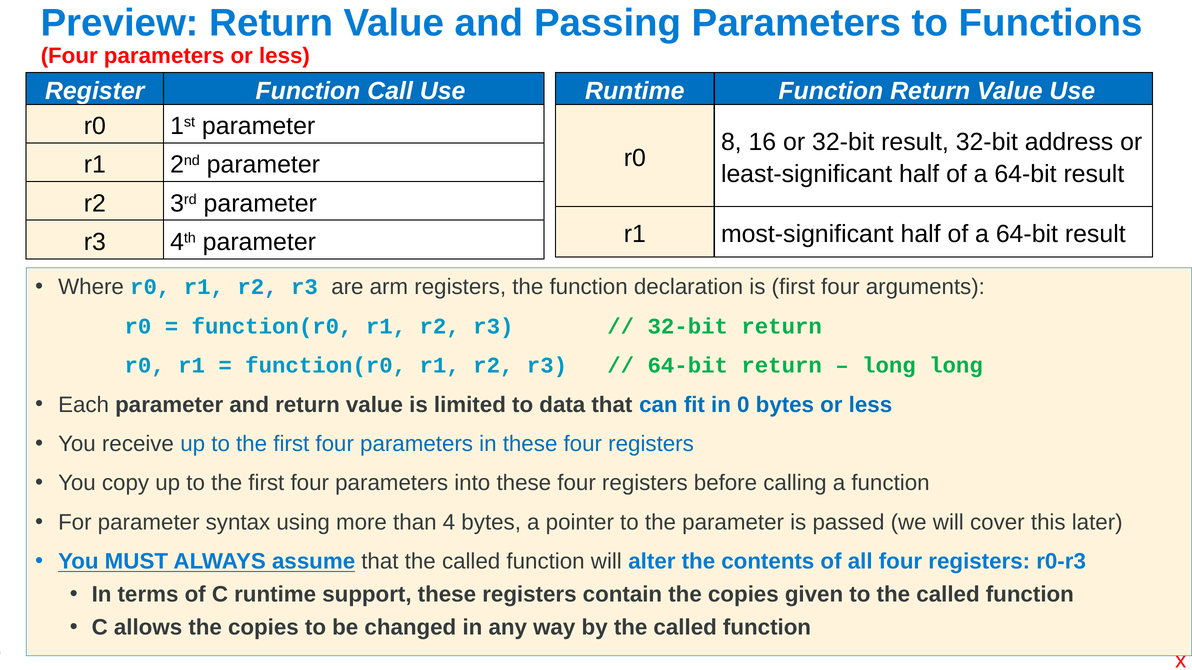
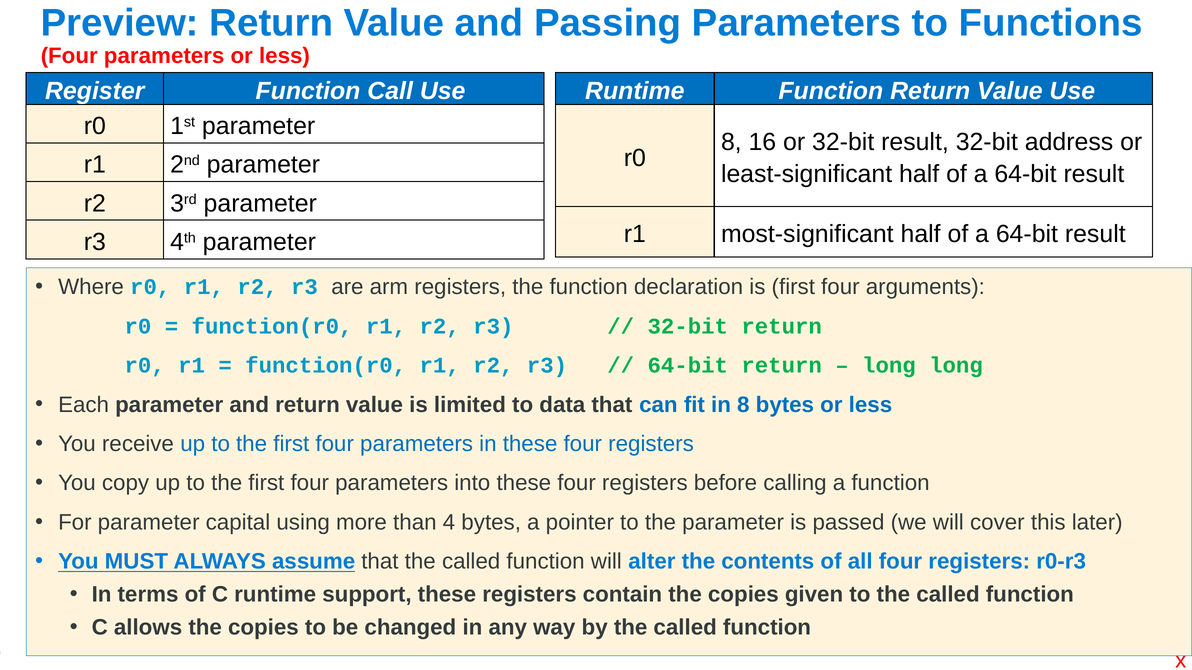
in 0: 0 -> 8
syntax: syntax -> capital
